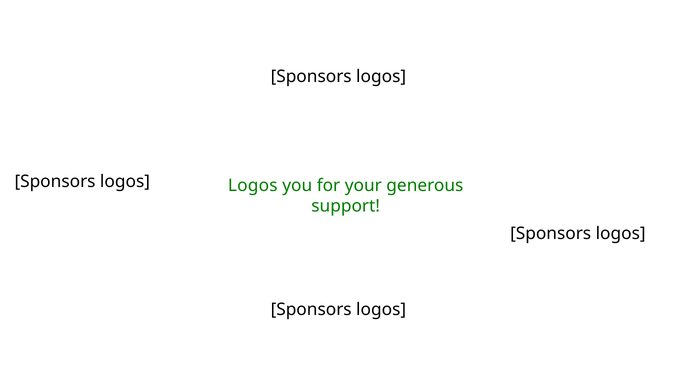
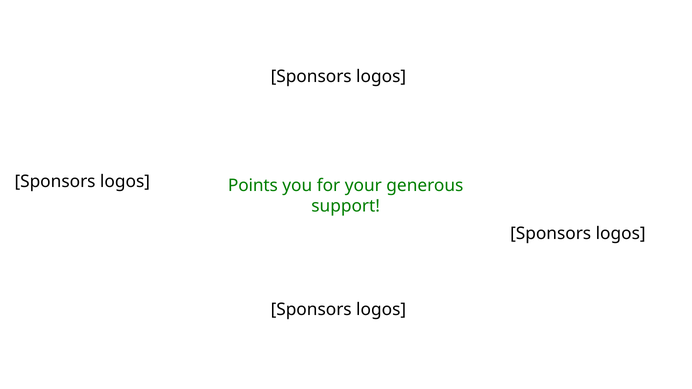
Logos at (253, 186): Logos -> Points
